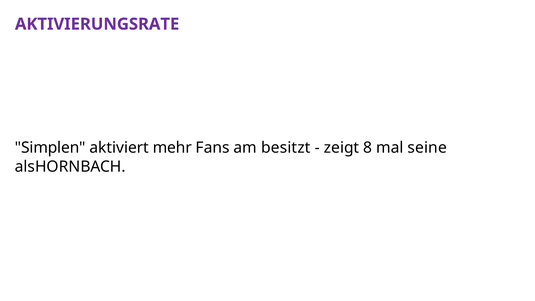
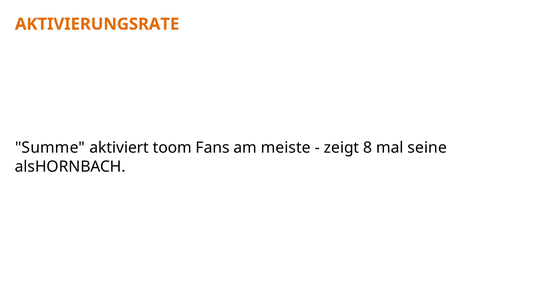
AKTIVIERUNGSRATE colour: purple -> orange
Simplen: Simplen -> Summe
mehr: mehr -> toom
besitzt: besitzt -> meiste
